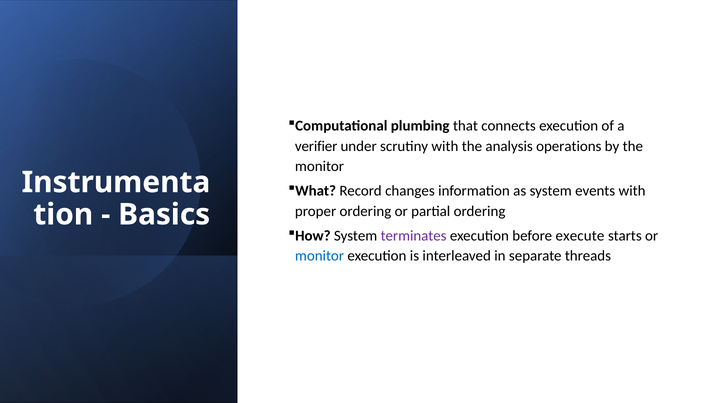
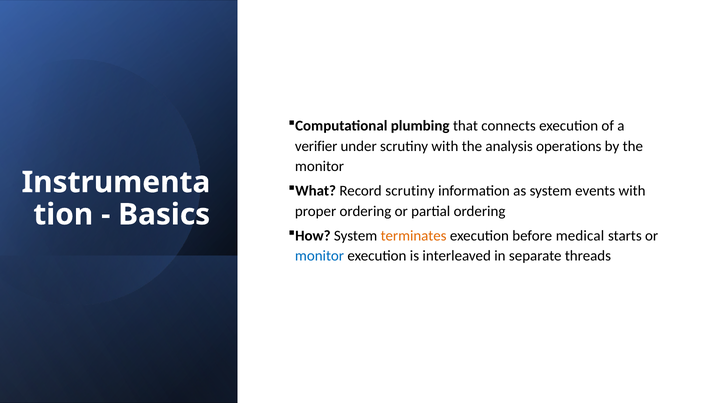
Record changes: changes -> scrutiny
terminates colour: purple -> orange
execute: execute -> medical
